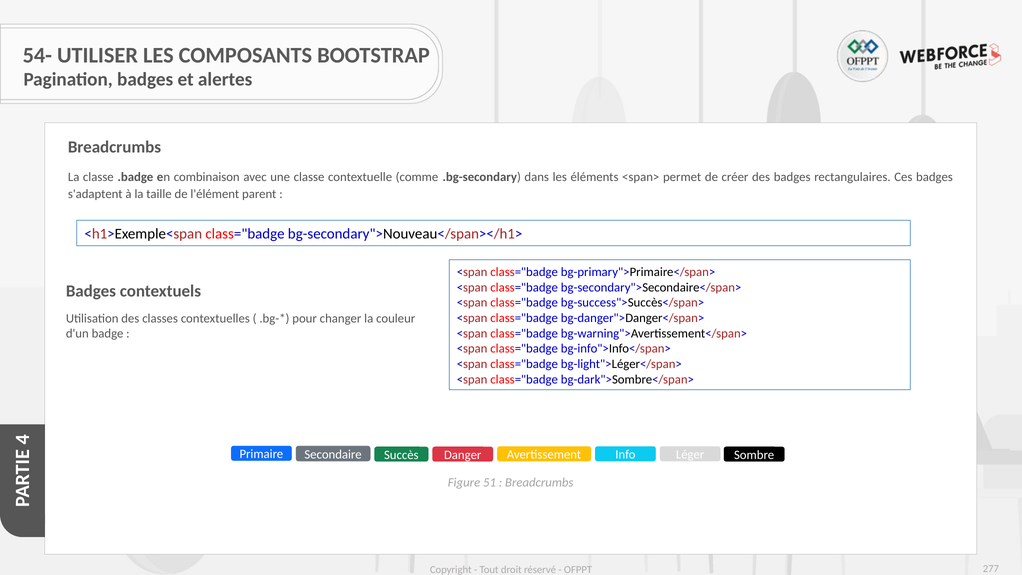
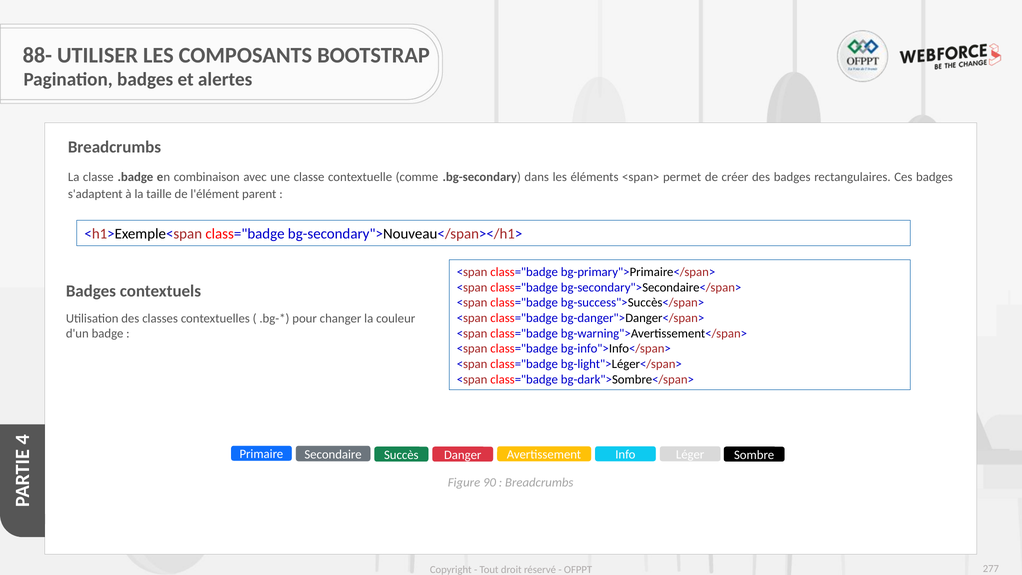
54-: 54- -> 88-
51: 51 -> 90
